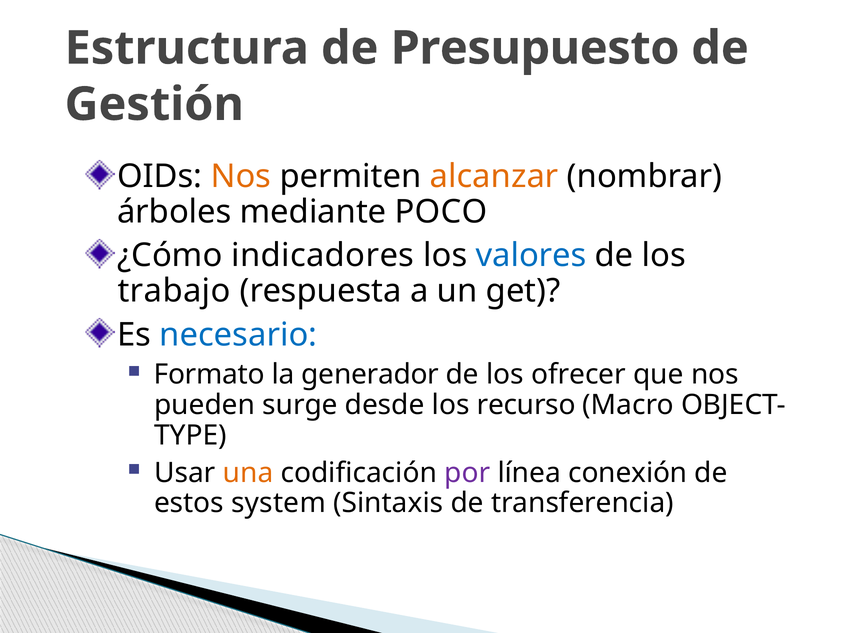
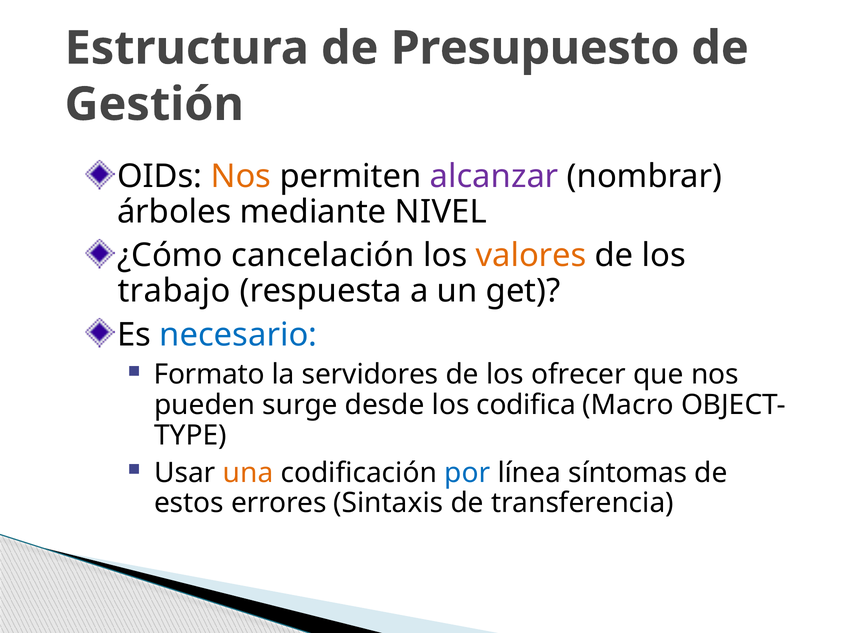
alcanzar colour: orange -> purple
POCO: POCO -> NIVEL
indicadores: indicadores -> cancelación
valores colour: blue -> orange
generador: generador -> servidores
recurso: recurso -> codifica
por colour: purple -> blue
conexión: conexión -> síntomas
system: system -> errores
